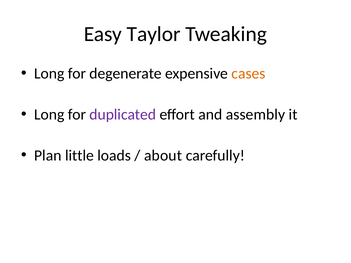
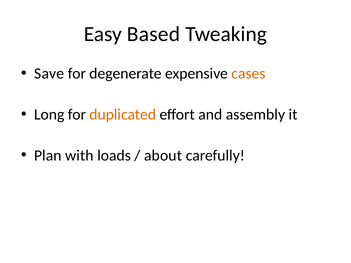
Taylor: Taylor -> Based
Long at (49, 74): Long -> Save
duplicated colour: purple -> orange
little: little -> with
